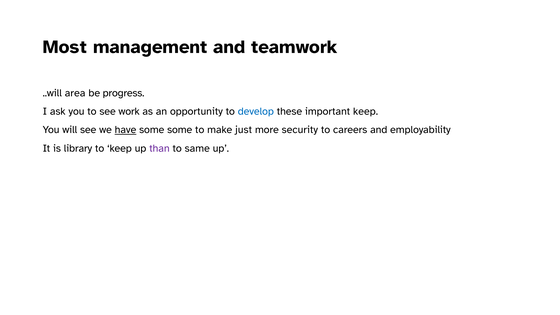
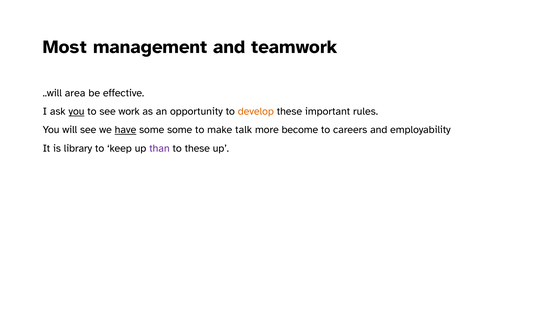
progress: progress -> effective
you at (76, 111) underline: none -> present
develop colour: blue -> orange
important keep: keep -> rules
just: just -> talk
security: security -> become
to same: same -> these
